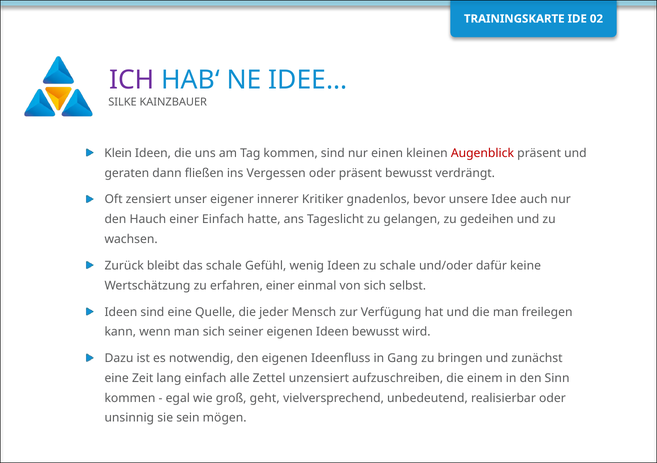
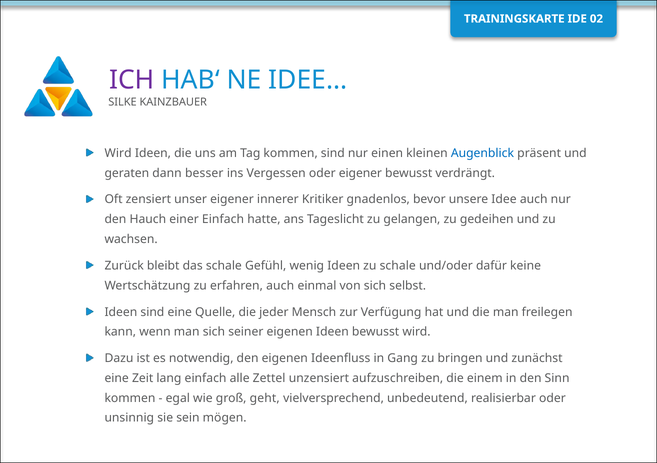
Klein at (118, 153): Klein -> Wird
Augenblick colour: red -> blue
fließen: fließen -> besser
oder präsent: präsent -> eigener
erfahren einer: einer -> auch
